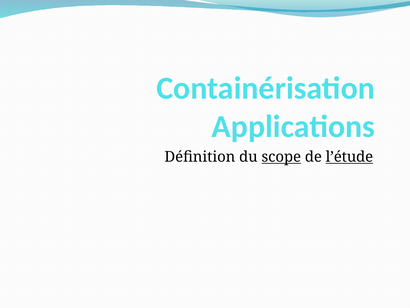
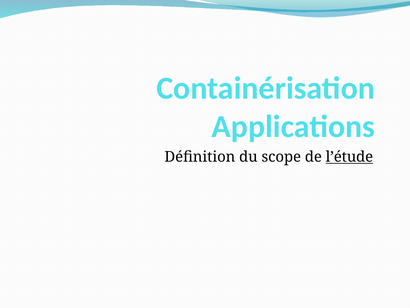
scope underline: present -> none
